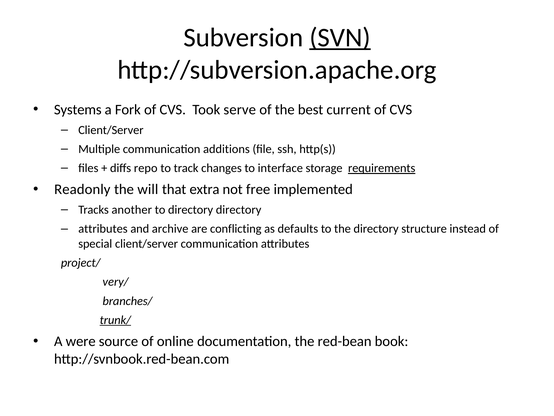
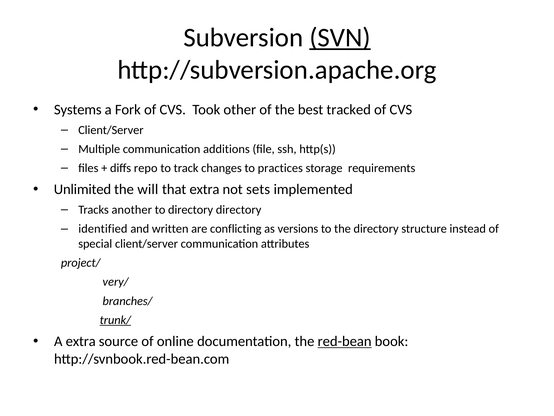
serve: serve -> other
current: current -> tracked
interface: interface -> practices
requirements underline: present -> none
Readonly: Readonly -> Unlimited
free: free -> sets
attributes at (103, 229): attributes -> identified
archive: archive -> written
defaults: defaults -> versions
A were: were -> extra
red-bean underline: none -> present
